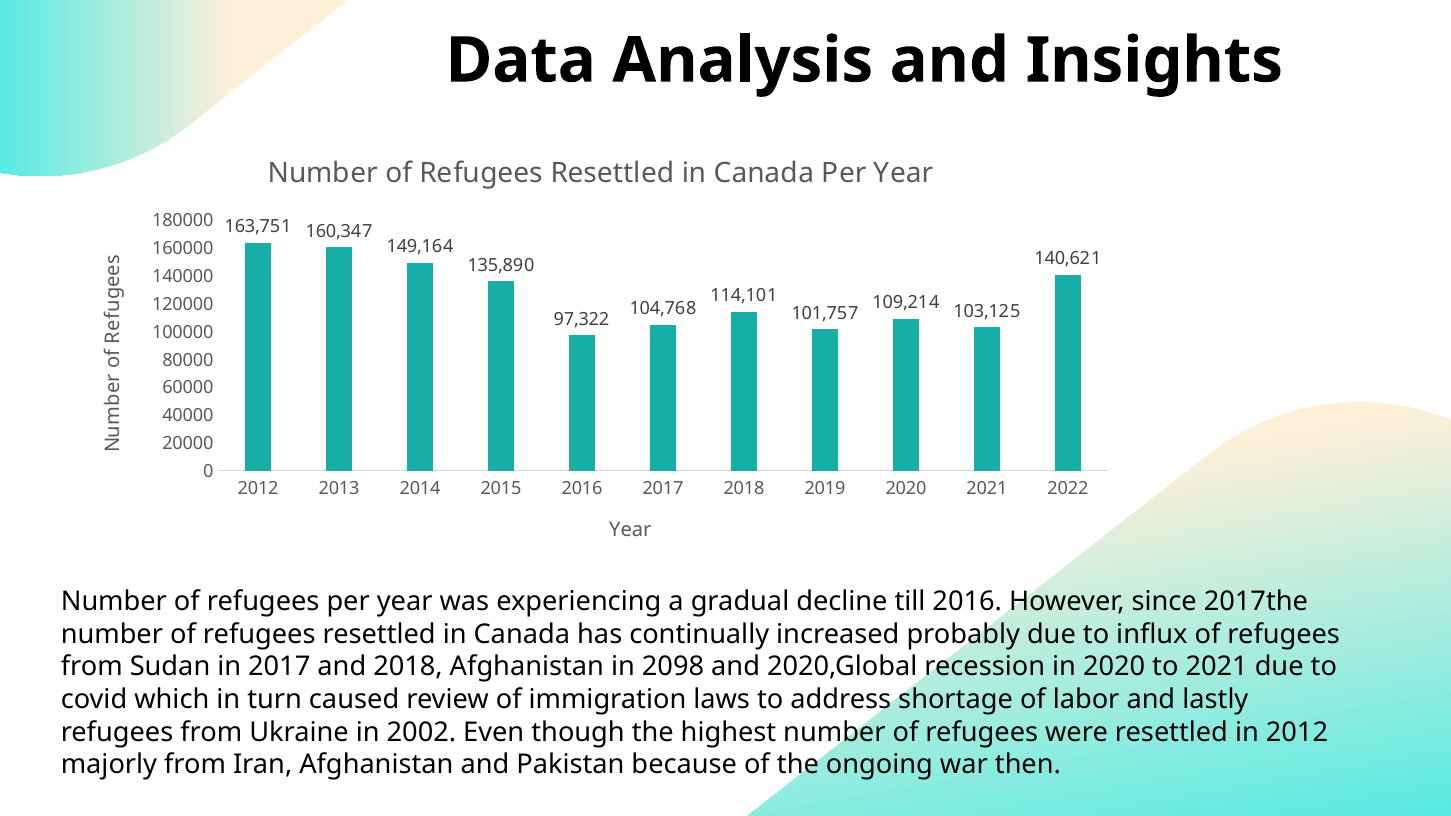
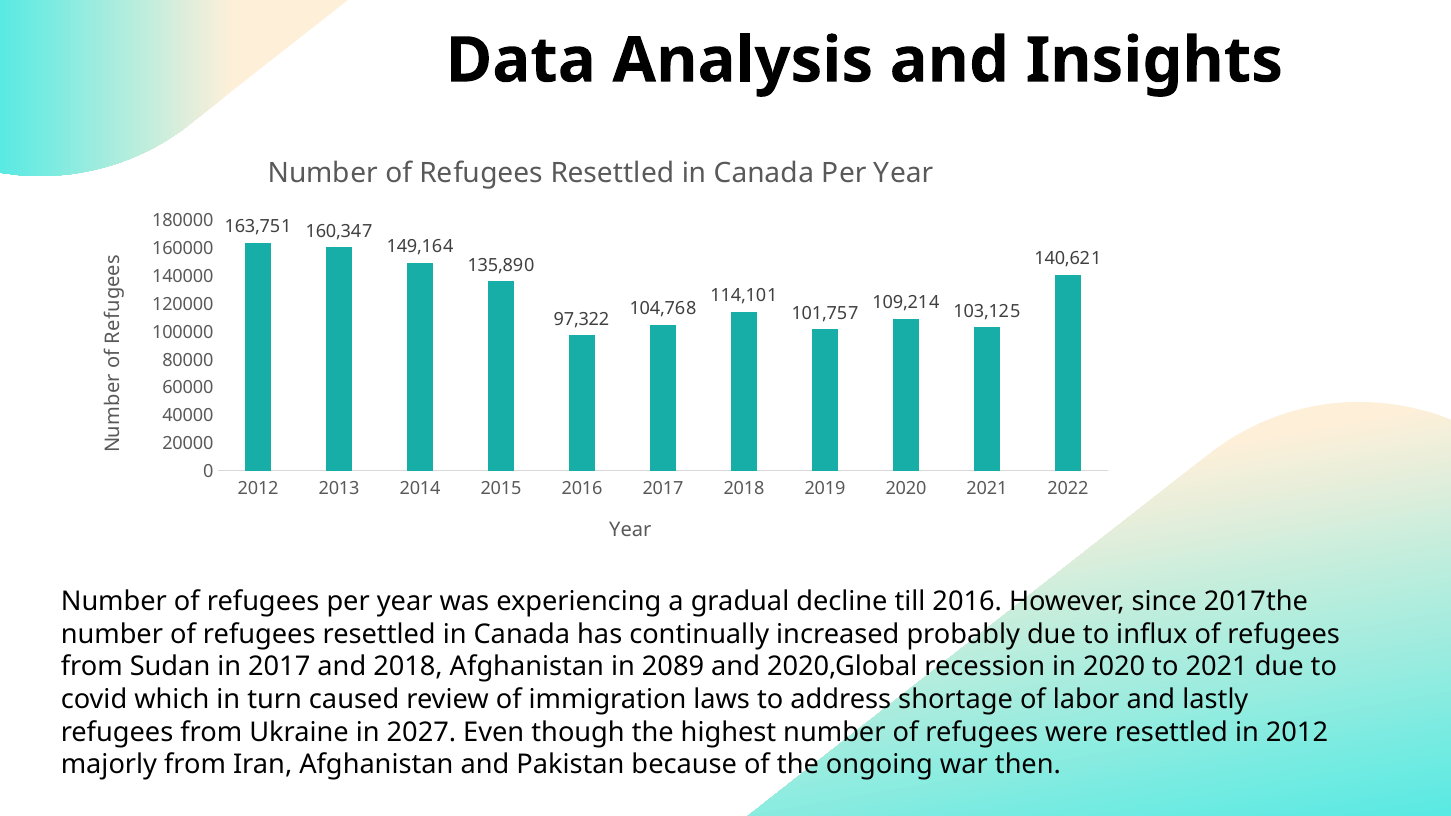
2098: 2098 -> 2089
2002: 2002 -> 2027
